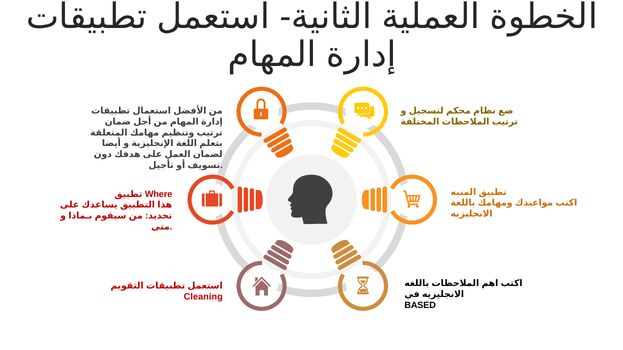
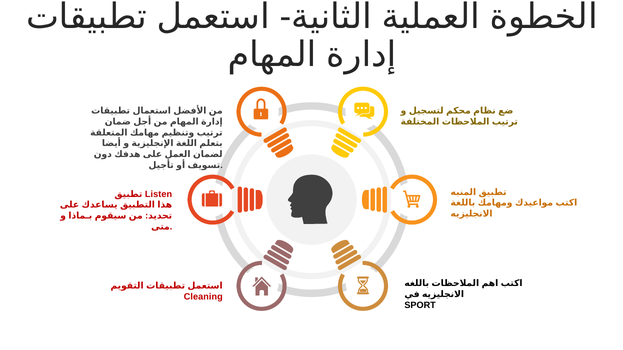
Where: Where -> Listen
BASED: BASED -> SPORT
